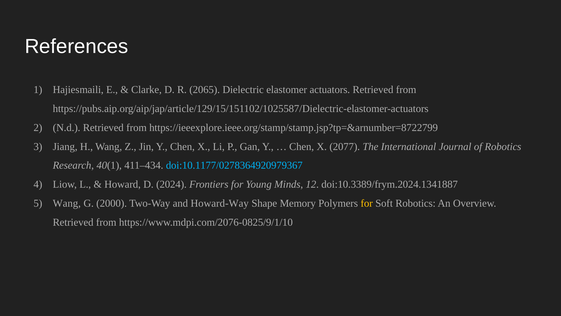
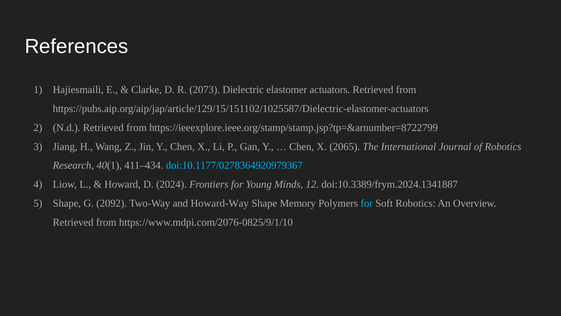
2065: 2065 -> 2073
2077: 2077 -> 2065
Wang at (67, 203): Wang -> Shape
2000: 2000 -> 2092
for at (367, 203) colour: yellow -> light blue
